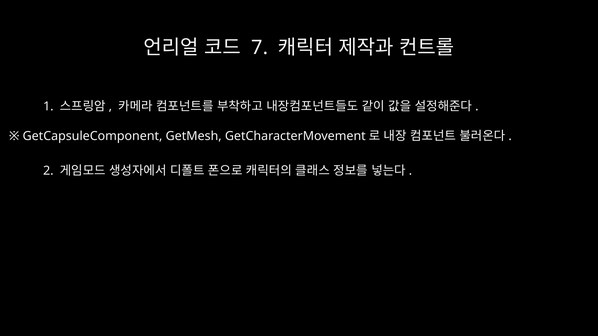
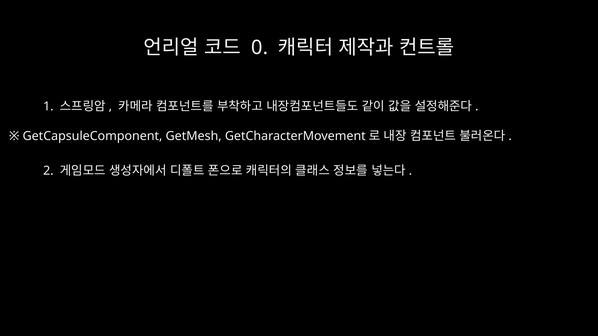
7: 7 -> 0
